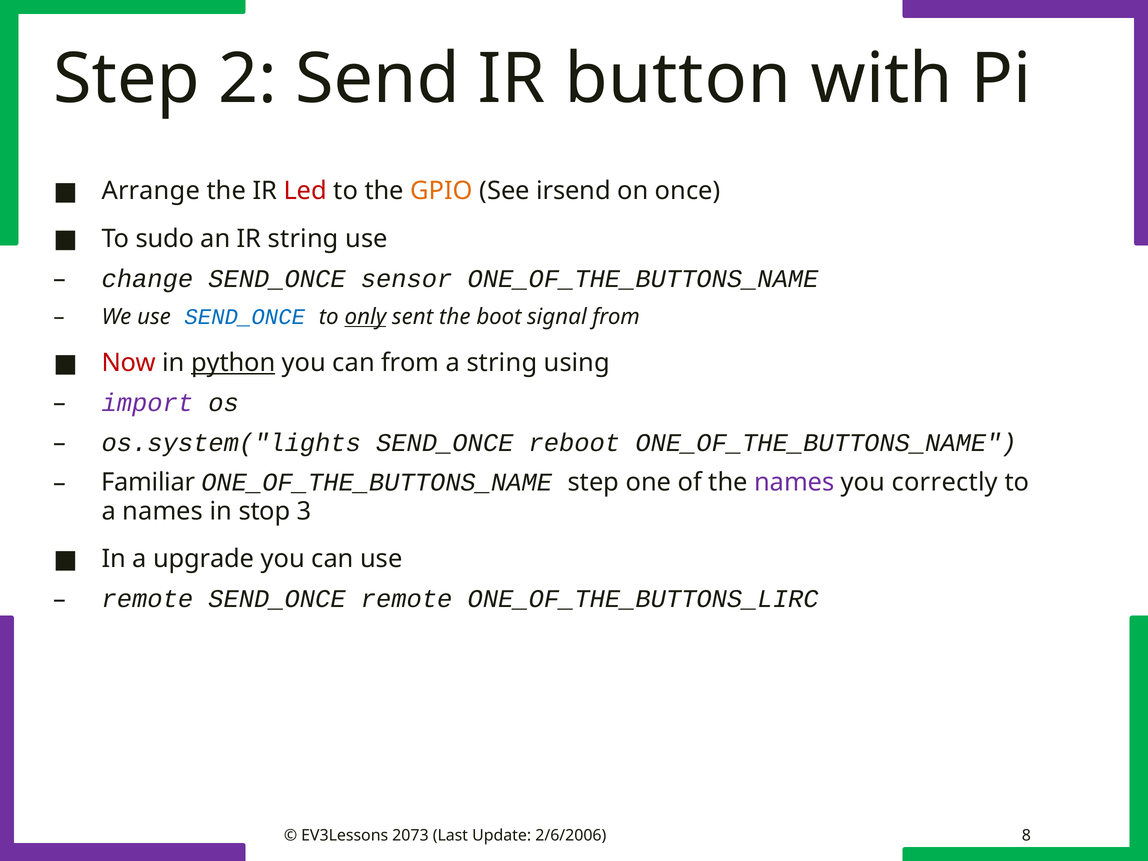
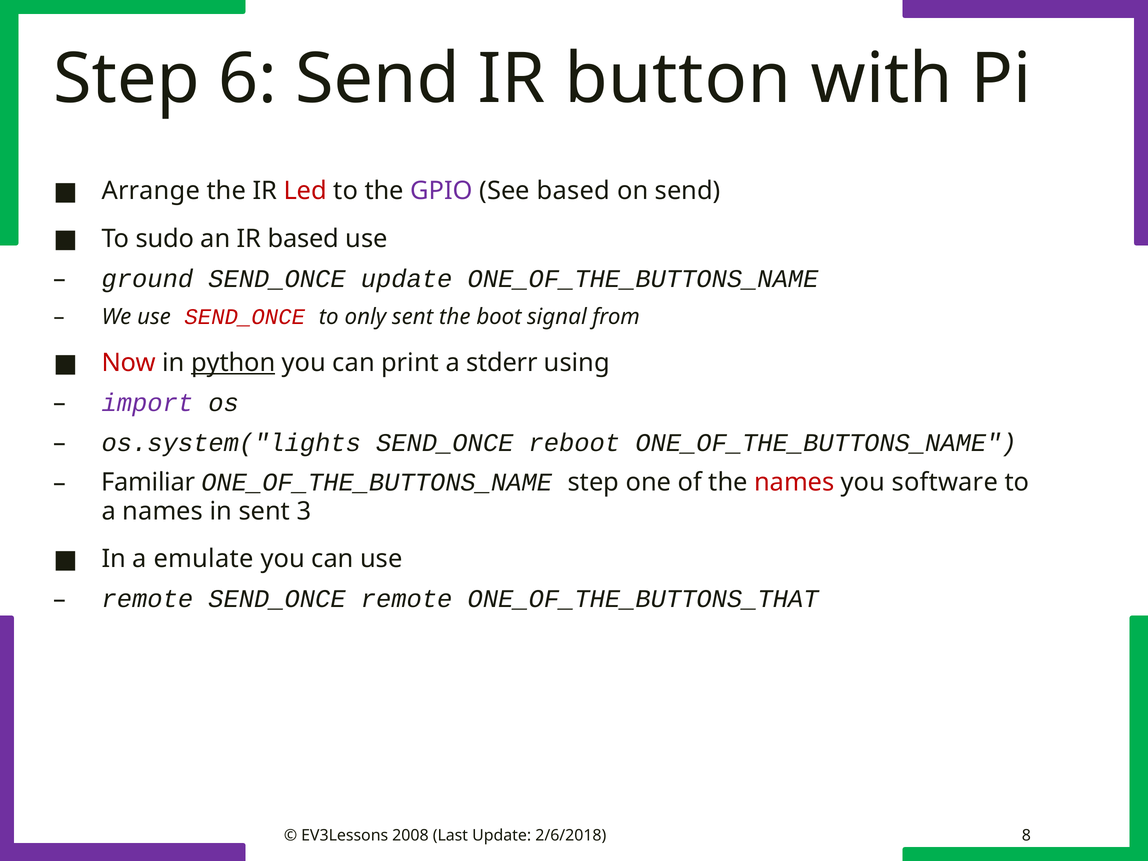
2: 2 -> 6
GPIO colour: orange -> purple
See irsend: irsend -> based
on once: once -> send
IR string: string -> based
change: change -> ground
SEND_ONCE sensor: sensor -> update
SEND_ONCE at (245, 317) colour: blue -> red
only underline: present -> none
can from: from -> print
a string: string -> stderr
names at (794, 483) colour: purple -> red
correctly: correctly -> software
in stop: stop -> sent
upgrade: upgrade -> emulate
ONE_OF_THE_BUTTONS_LIRC: ONE_OF_THE_BUTTONS_LIRC -> ONE_OF_THE_BUTTONS_THAT
2073: 2073 -> 2008
2/6/2006: 2/6/2006 -> 2/6/2018
